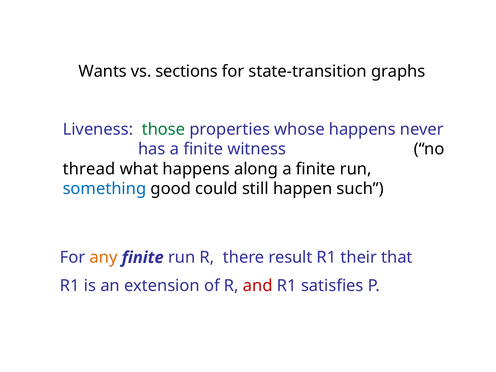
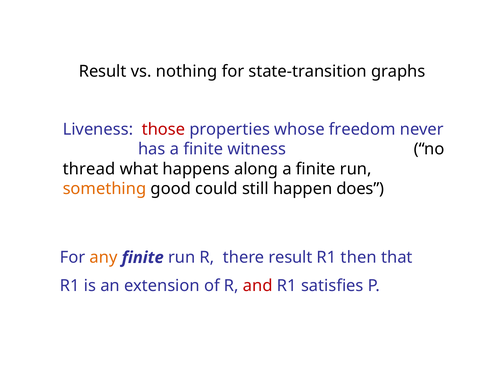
Wants at (103, 71): Wants -> Result
sections: sections -> nothing
those colour: green -> red
whose happens: happens -> freedom
something colour: blue -> orange
such: such -> does
their: their -> then
